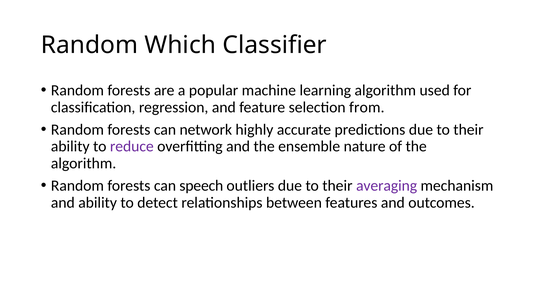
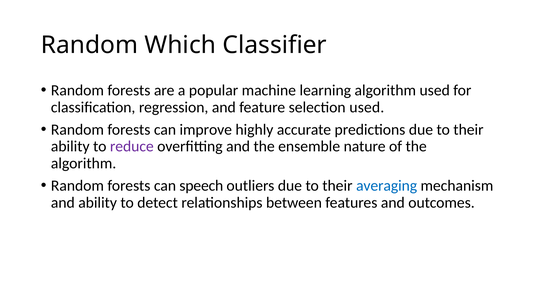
selection from: from -> used
network: network -> improve
averaging colour: purple -> blue
